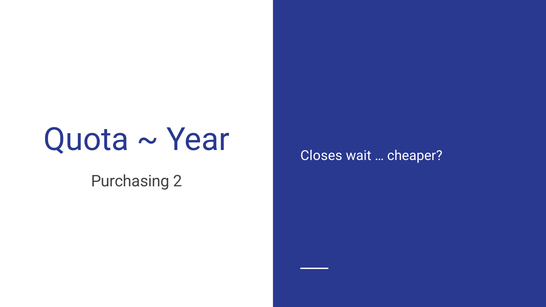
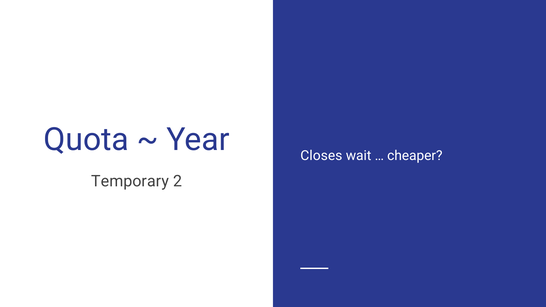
Purchasing: Purchasing -> Temporary
